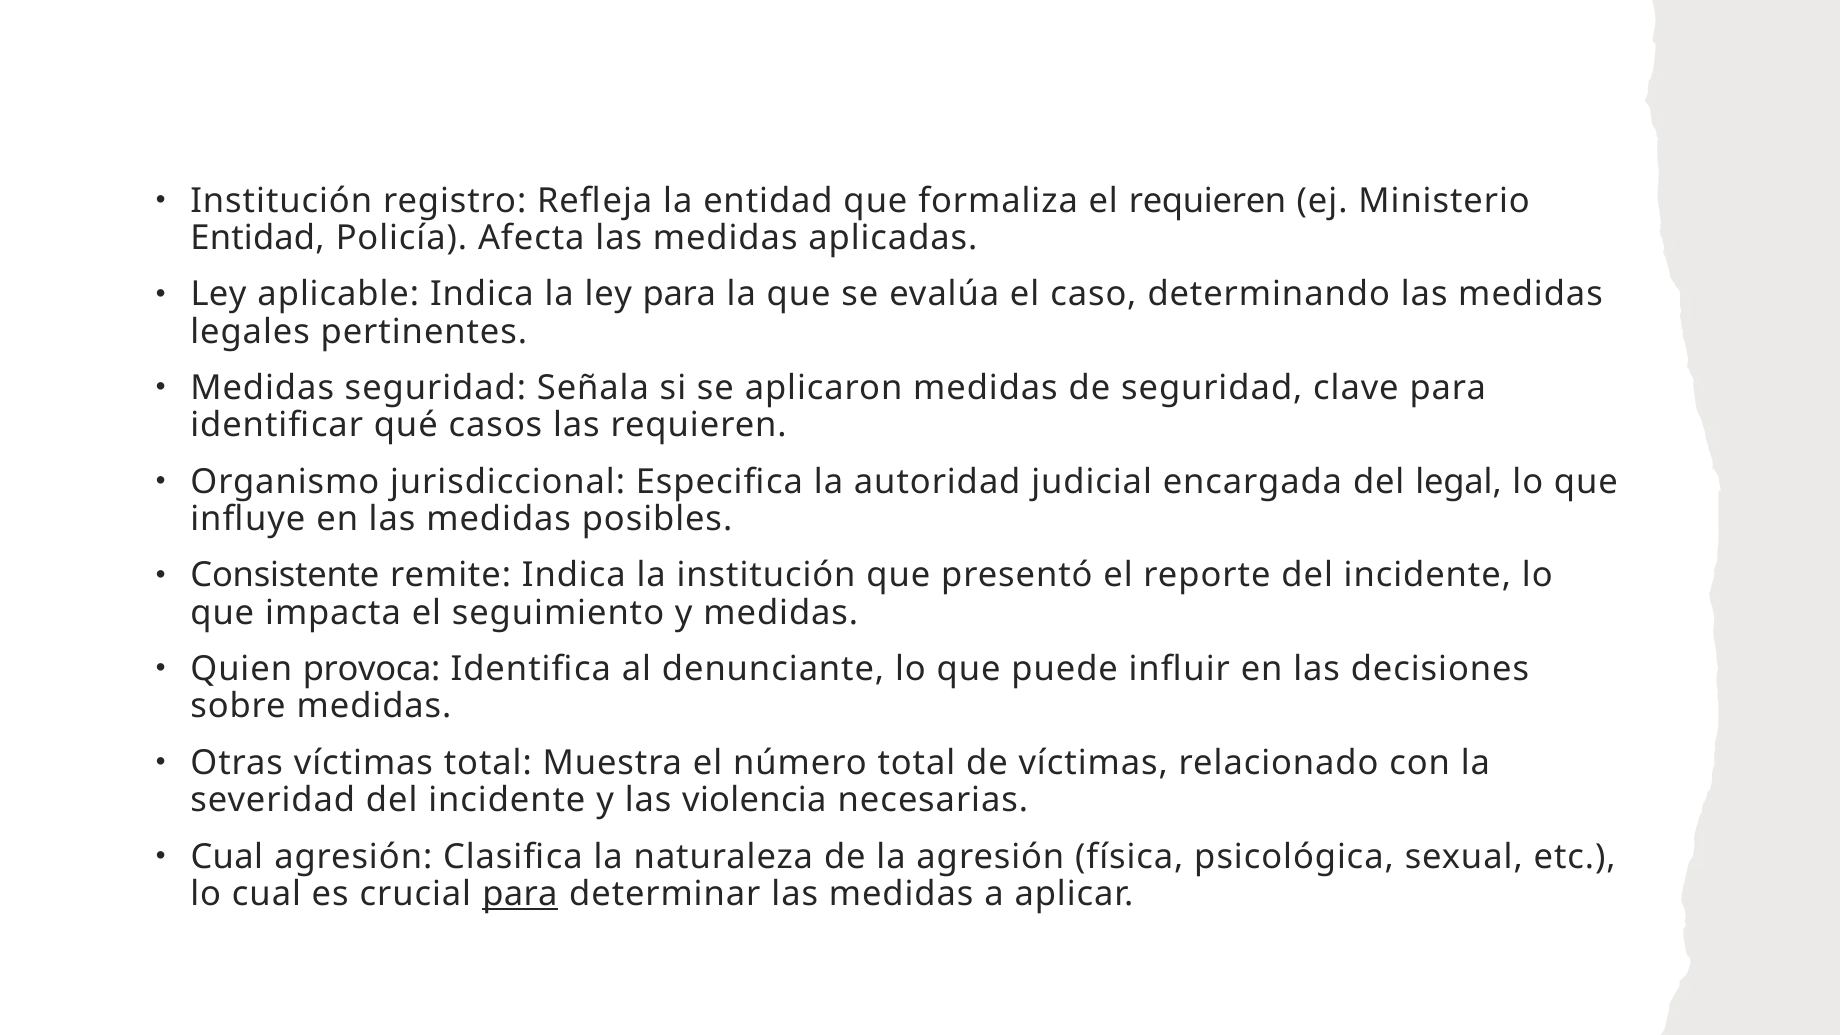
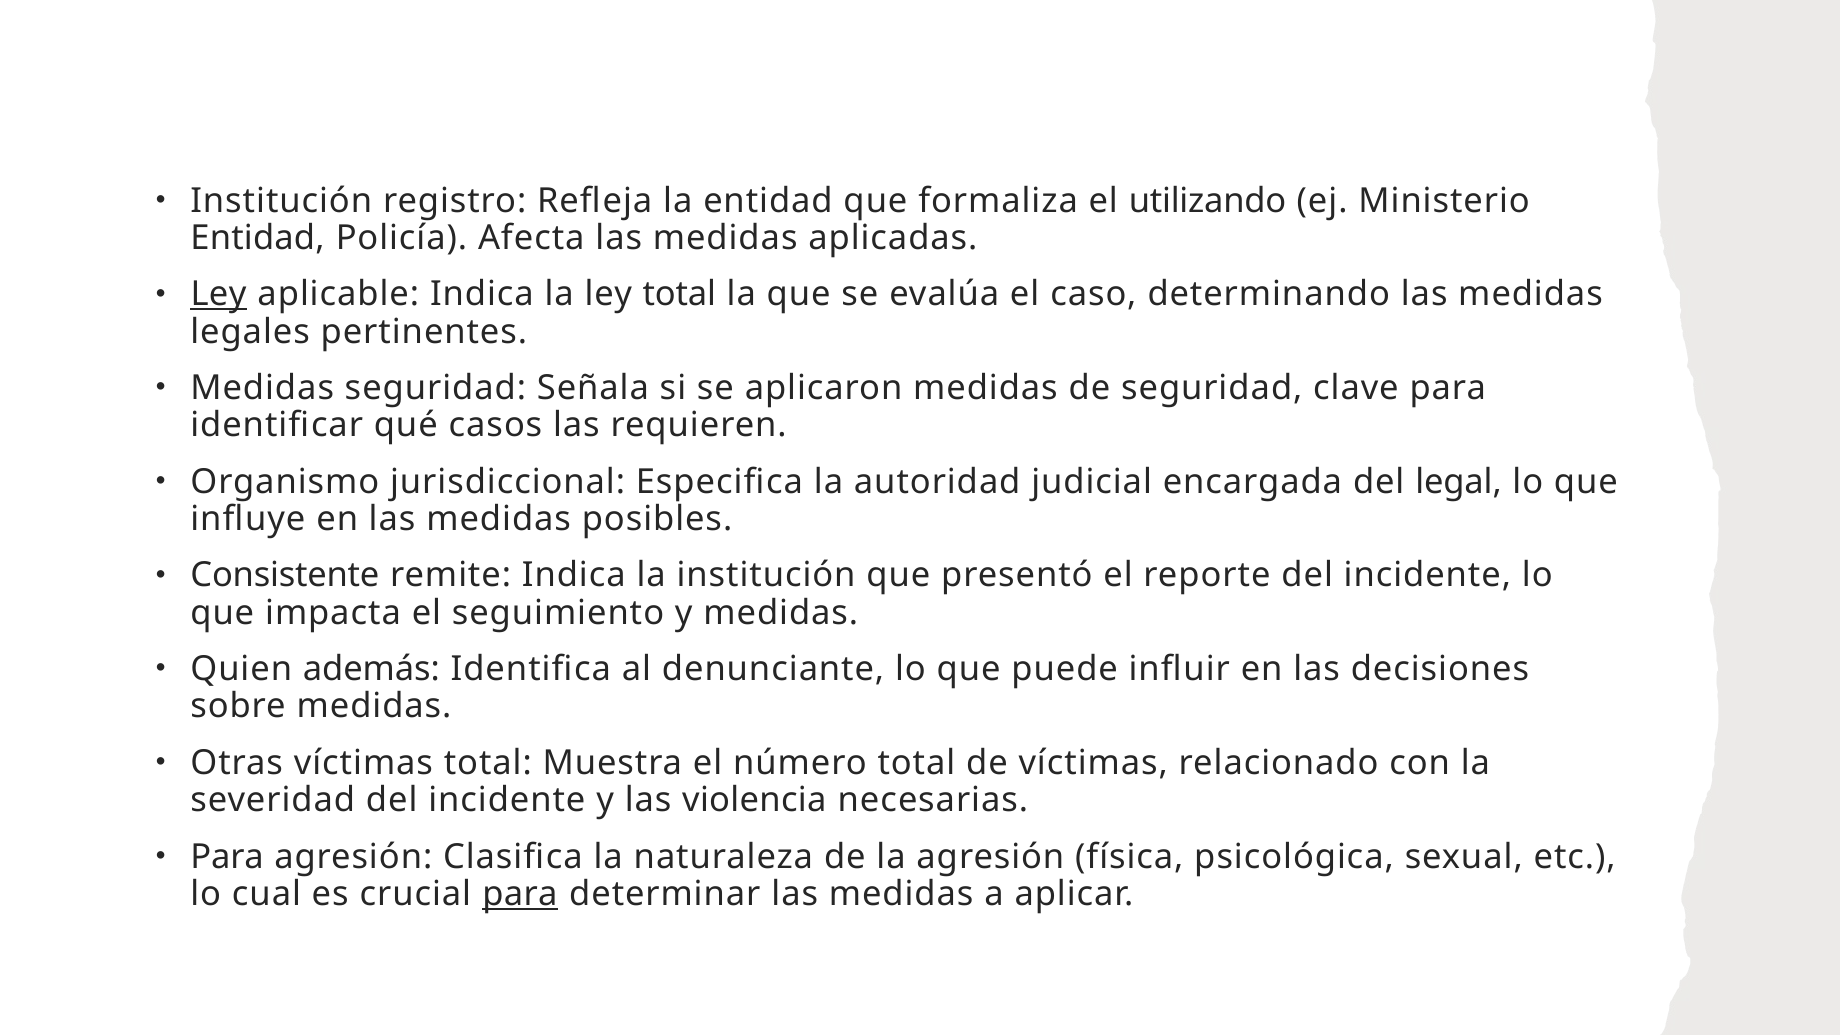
el requieren: requieren -> utilizando
Ley at (218, 294) underline: none -> present
ley para: para -> total
provoca: provoca -> además
Cual at (227, 857): Cual -> Para
